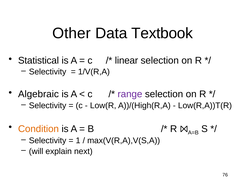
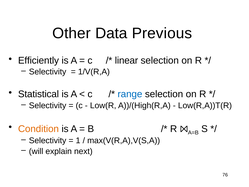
Textbook: Textbook -> Previous
Statistical: Statistical -> Efficiently
Algebraic: Algebraic -> Statistical
range colour: purple -> blue
